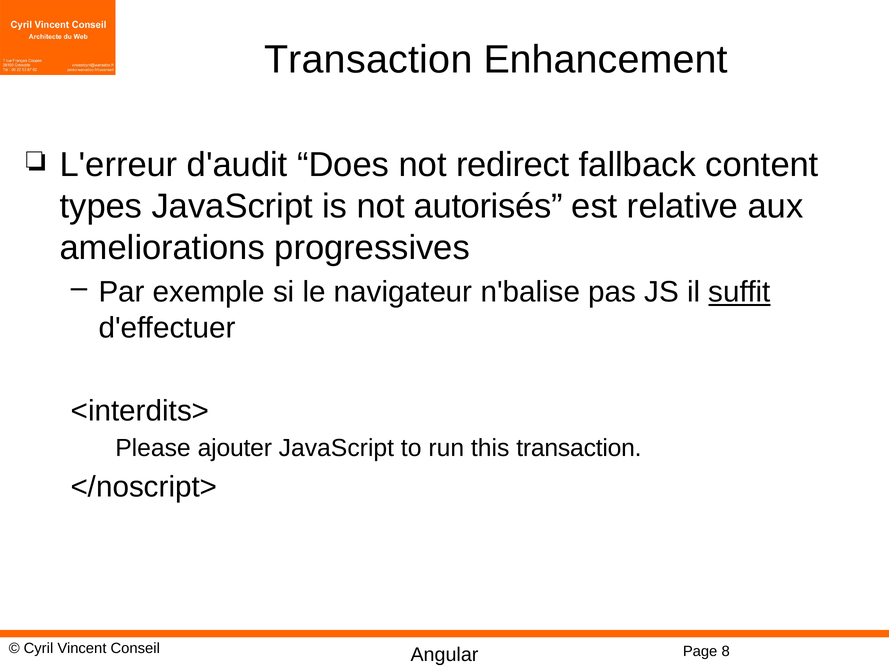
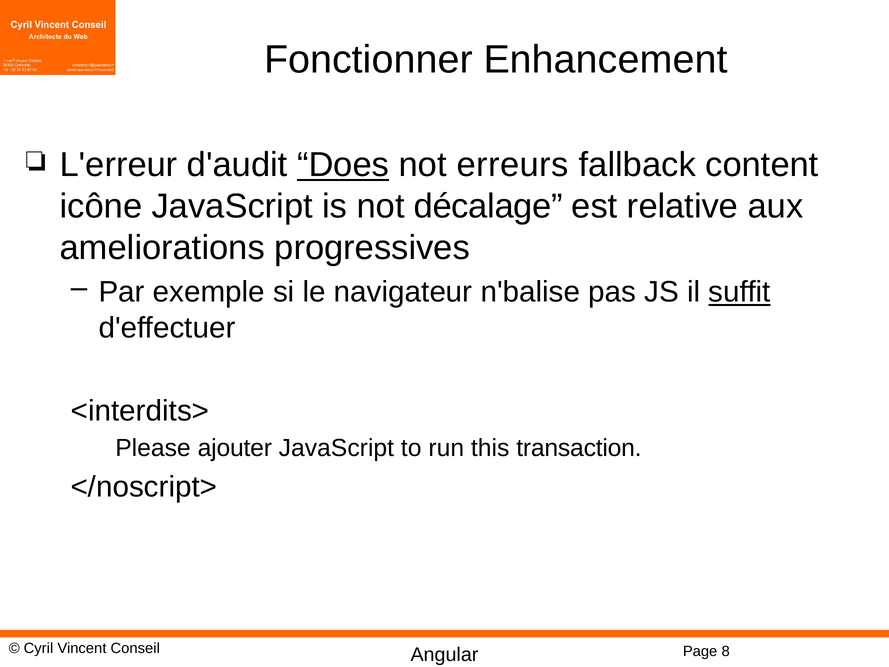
Transaction at (368, 60): Transaction -> Fonctionner
Does underline: none -> present
redirect: redirect -> erreurs
types: types -> icône
autorisés: autorisés -> décalage
